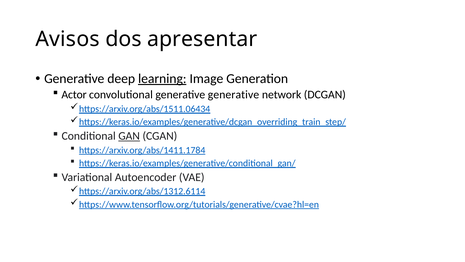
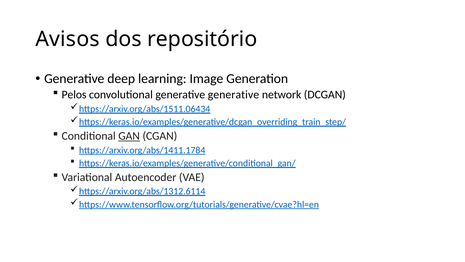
apresentar: apresentar -> repositório
learning underline: present -> none
Actor: Actor -> Pelos
